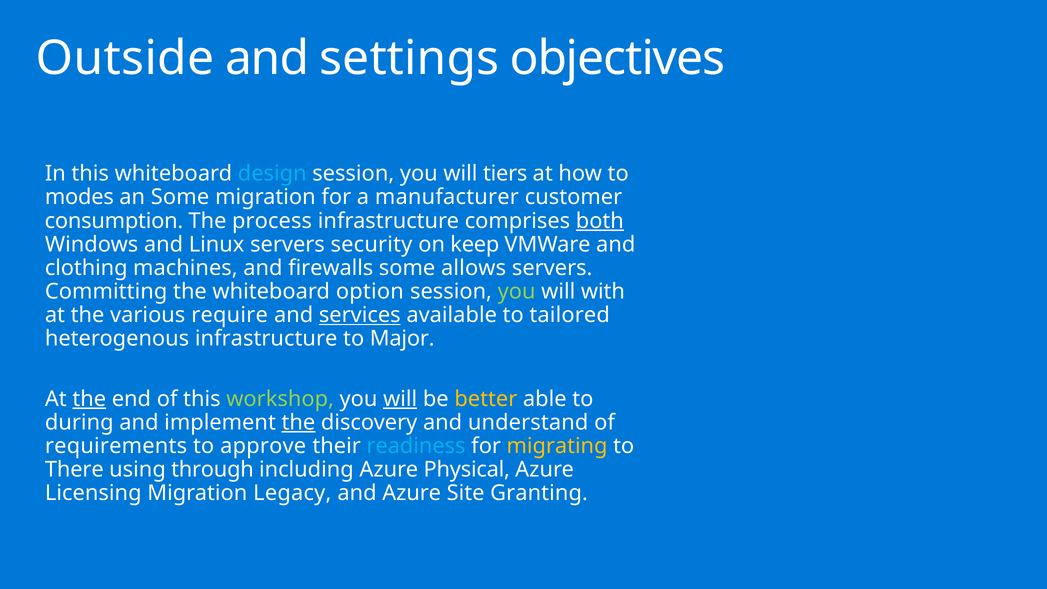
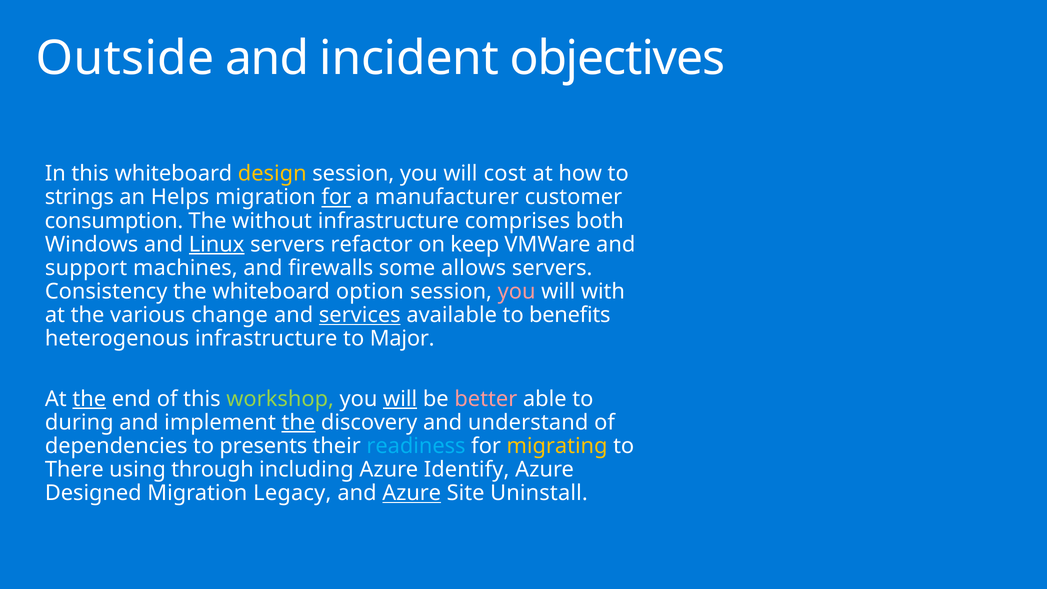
settings: settings -> incident
design colour: light blue -> yellow
tiers: tiers -> cost
modes: modes -> strings
an Some: Some -> Helps
for at (336, 197) underline: none -> present
process: process -> without
both underline: present -> none
Linux underline: none -> present
security: security -> refactor
clothing: clothing -> support
Committing: Committing -> Consistency
you at (517, 291) colour: light green -> pink
require: require -> change
tailored: tailored -> benefits
better colour: yellow -> pink
requirements: requirements -> dependencies
approve: approve -> presents
Physical: Physical -> Identify
Licensing: Licensing -> Designed
Azure at (412, 493) underline: none -> present
Granting: Granting -> Uninstall
